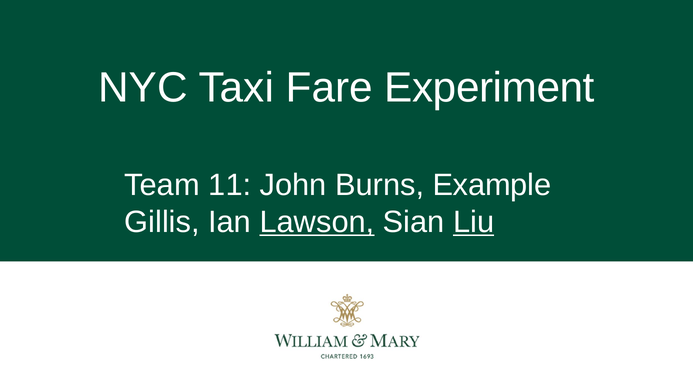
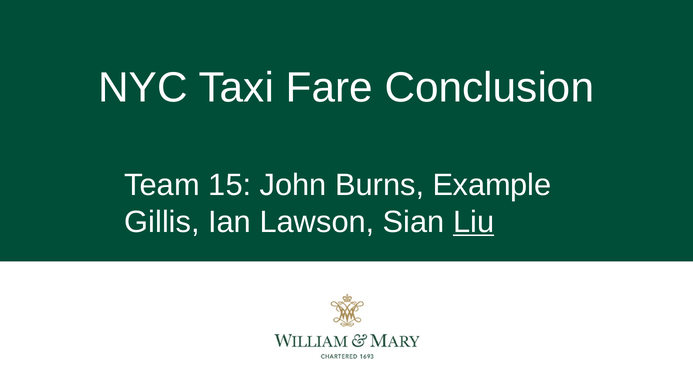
Experiment: Experiment -> Conclusion
11: 11 -> 15
Lawson underline: present -> none
